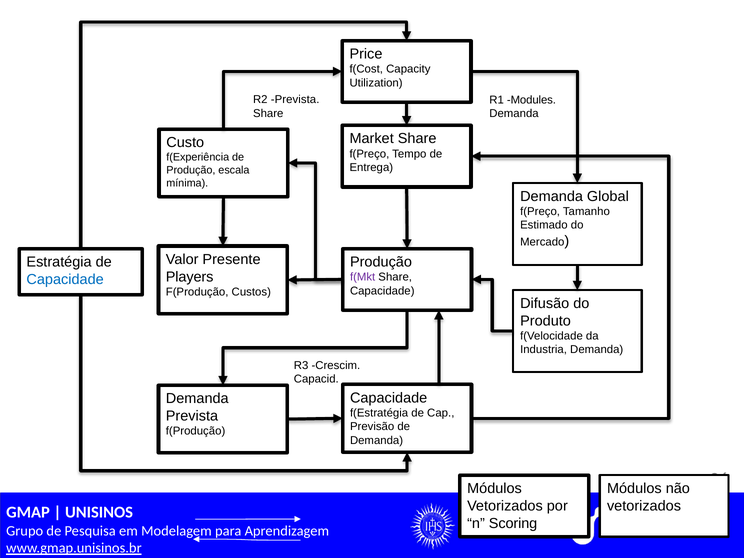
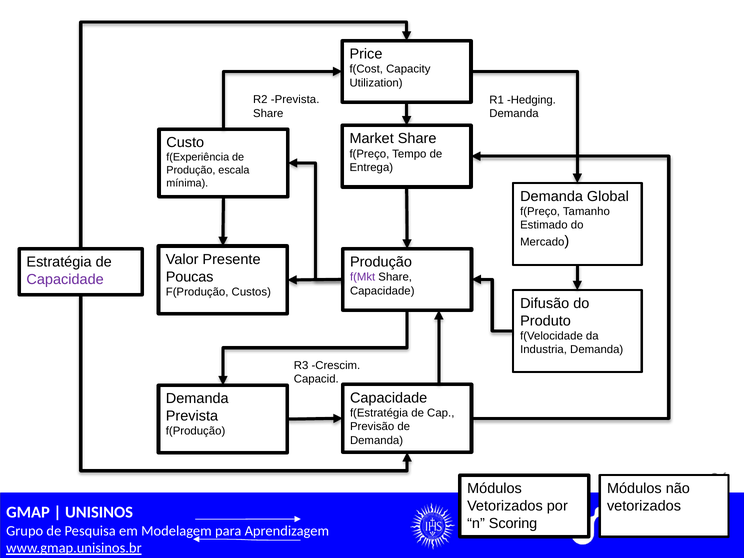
Modules: Modules -> Hedging
Players: Players -> Poucas
Capacidade at (65, 279) colour: blue -> purple
